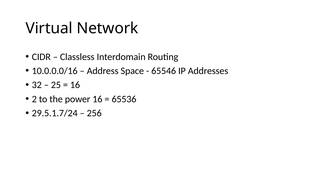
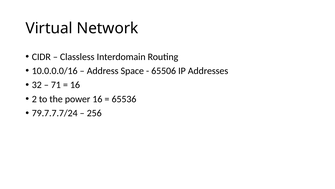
65546: 65546 -> 65506
25: 25 -> 71
29.5.1.7/24: 29.5.1.7/24 -> 79.7.7.7/24
